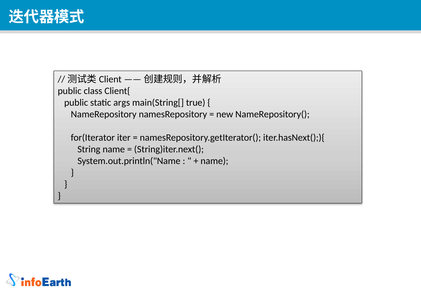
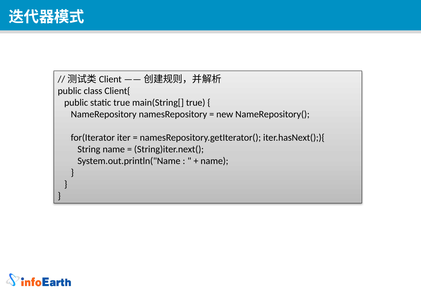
static args: args -> true
